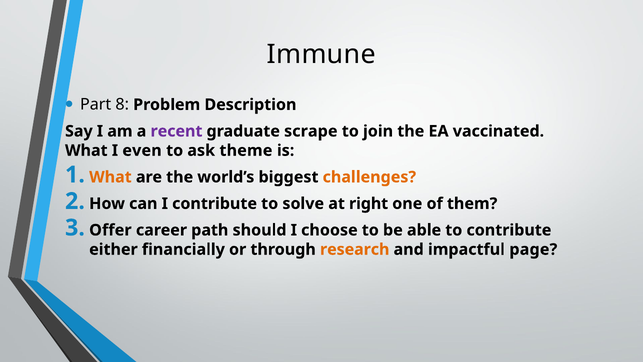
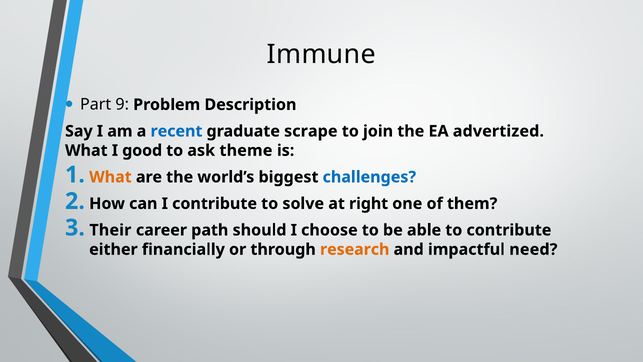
8: 8 -> 9
recent colour: purple -> blue
vaccinated: vaccinated -> advertized
even: even -> good
challenges colour: orange -> blue
Offer: Offer -> Their
page: page -> need
